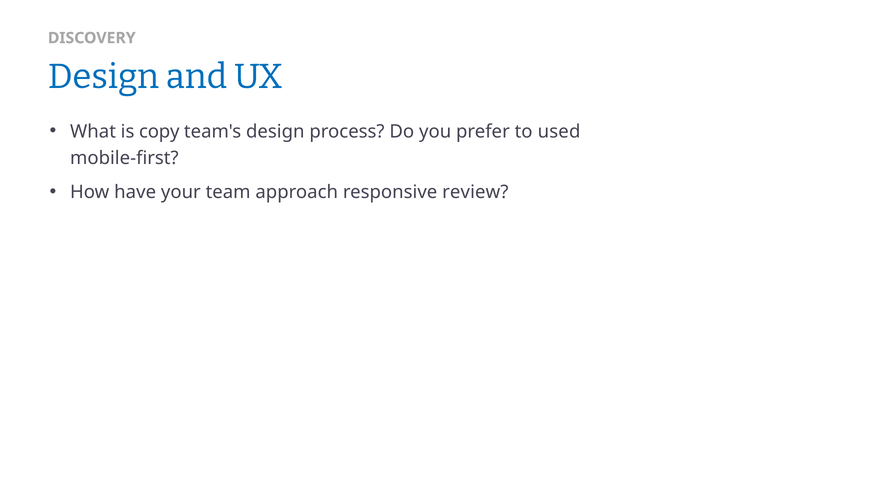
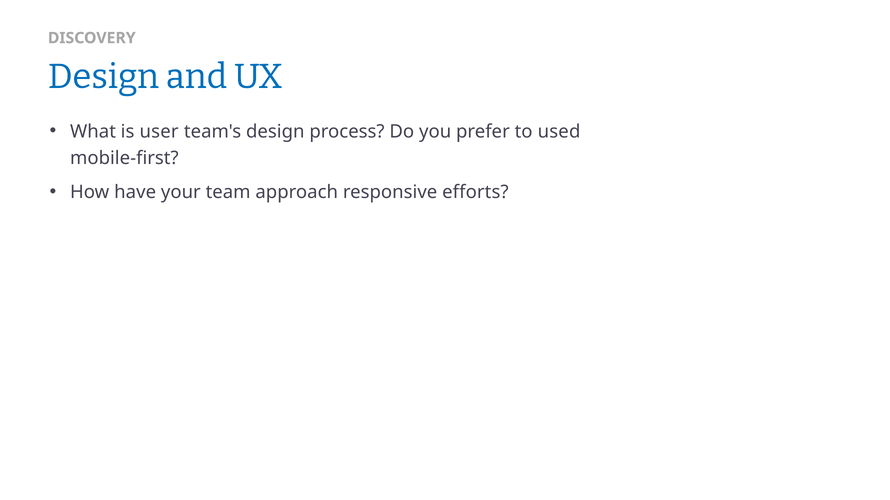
copy: copy -> user
review: review -> efforts
